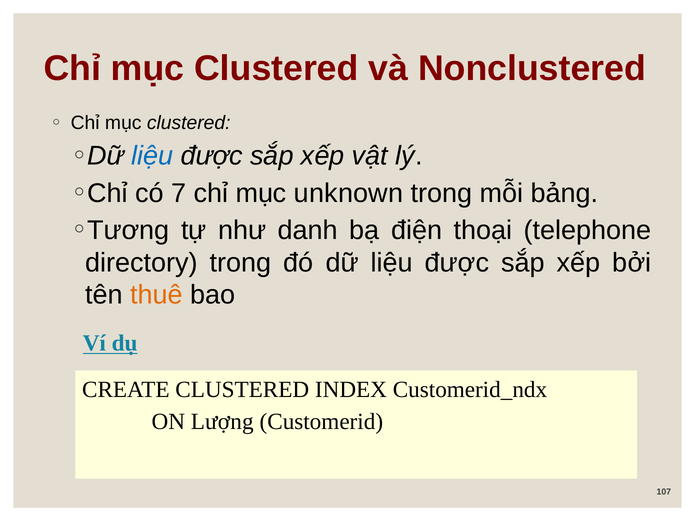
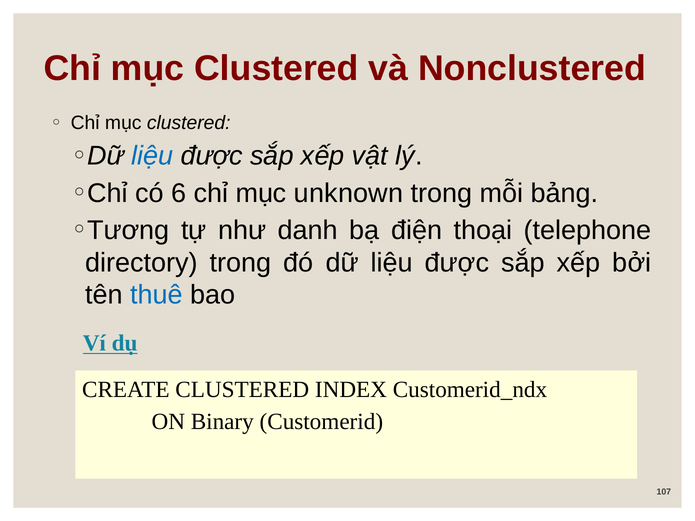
7: 7 -> 6
thuê colour: orange -> blue
Lượng: Lượng -> Binary
